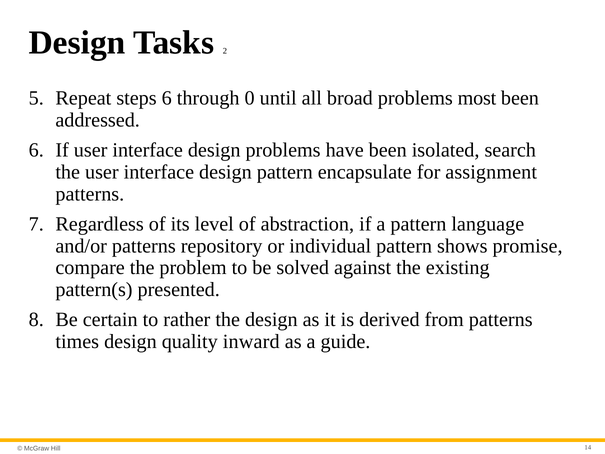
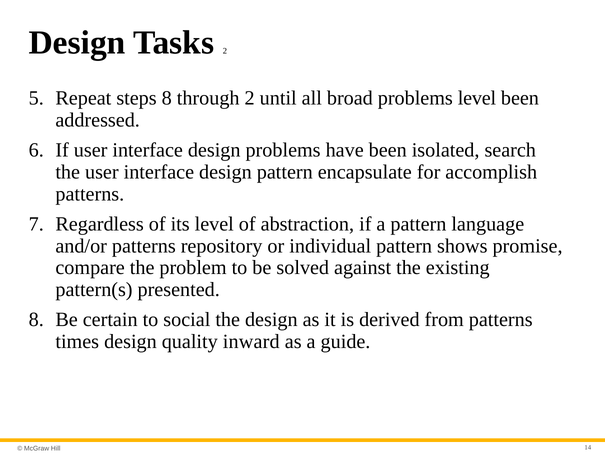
steps 6: 6 -> 8
through 0: 0 -> 2
problems most: most -> level
assignment: assignment -> accomplish
rather: rather -> social
